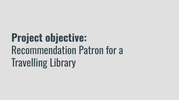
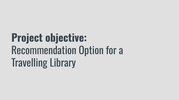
Patron: Patron -> Option
